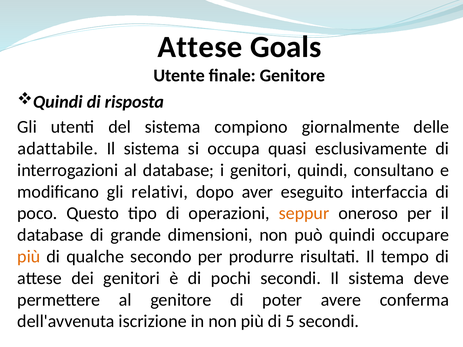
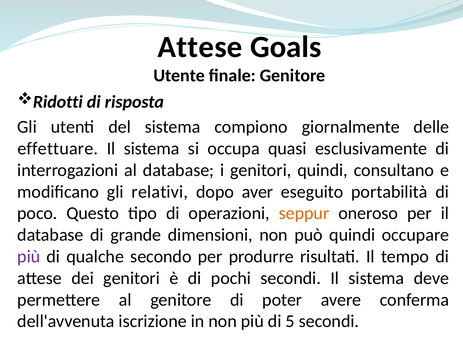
Quindi at (58, 102): Quindi -> Ridotti
adattabile: adattabile -> effettuare
interfaccia: interfaccia -> portabilità
più at (29, 257) colour: orange -> purple
